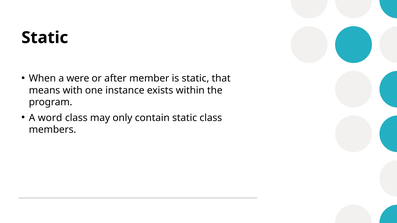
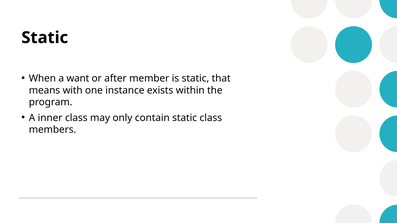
were: were -> want
word: word -> inner
